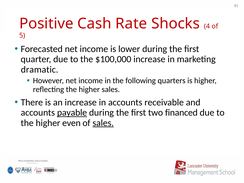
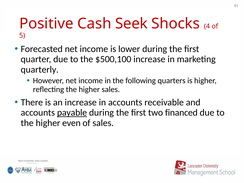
Rate: Rate -> Seek
$100,000: $100,000 -> $500,100
dramatic: dramatic -> quarterly
sales at (103, 123) underline: present -> none
